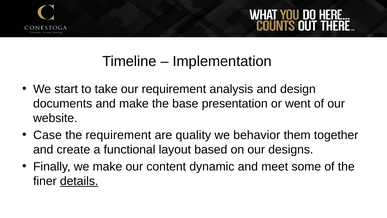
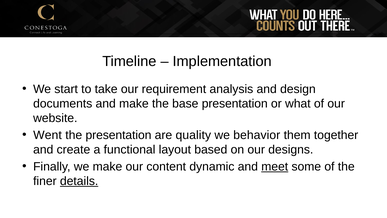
went: went -> what
Case: Case -> Went
the requirement: requirement -> presentation
meet underline: none -> present
